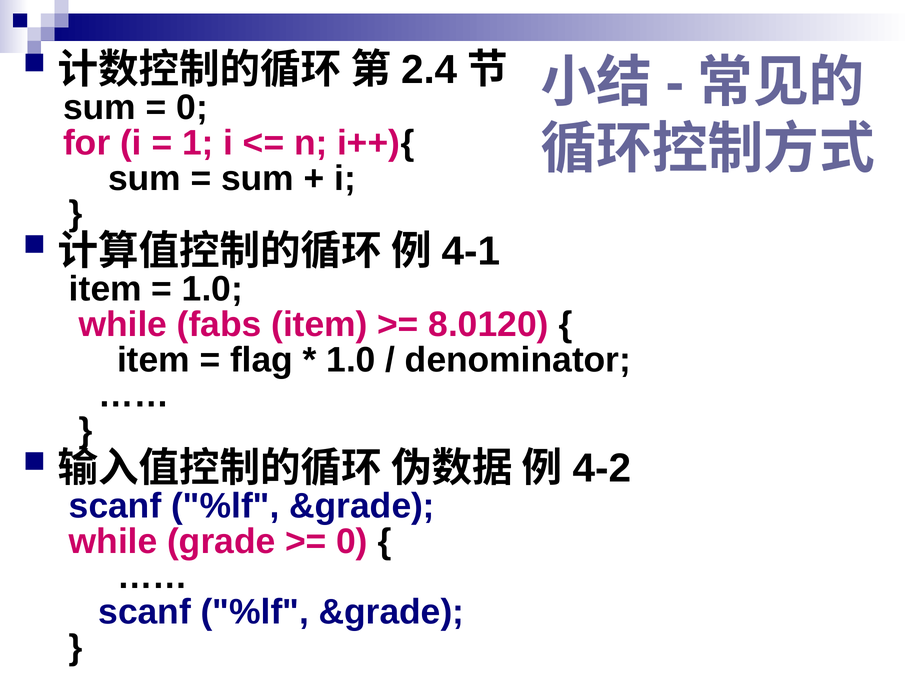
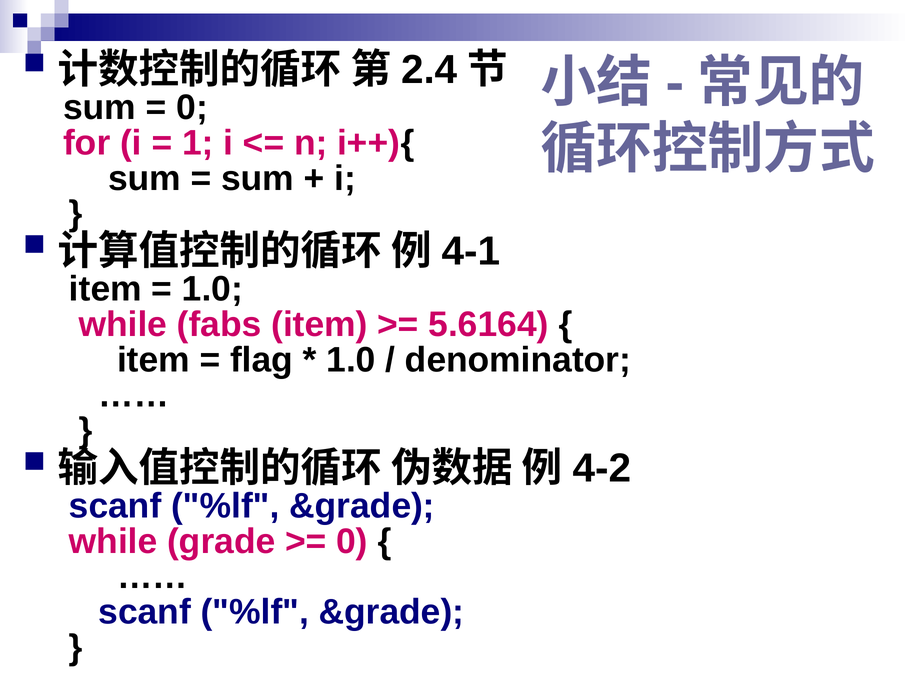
8.0120: 8.0120 -> 5.6164
